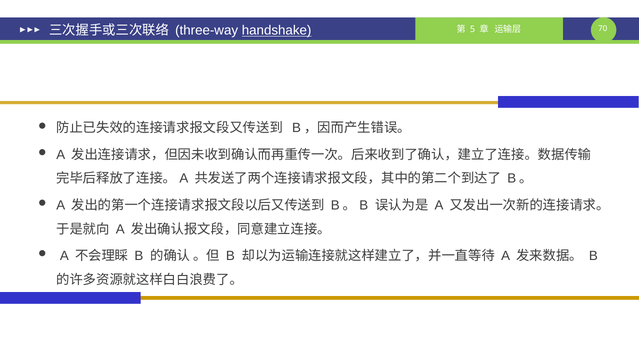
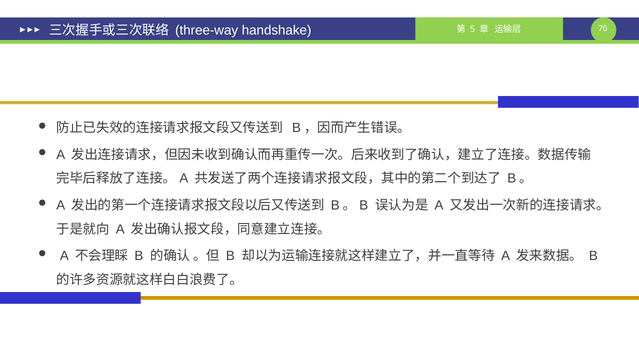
handshake underline: present -> none
